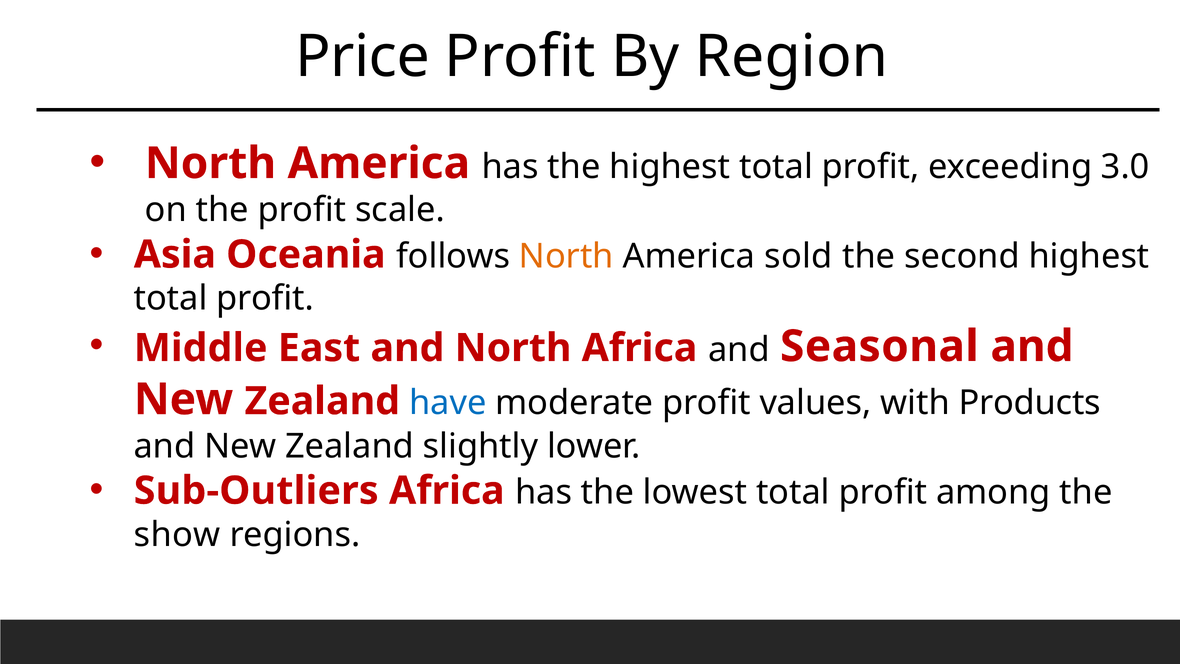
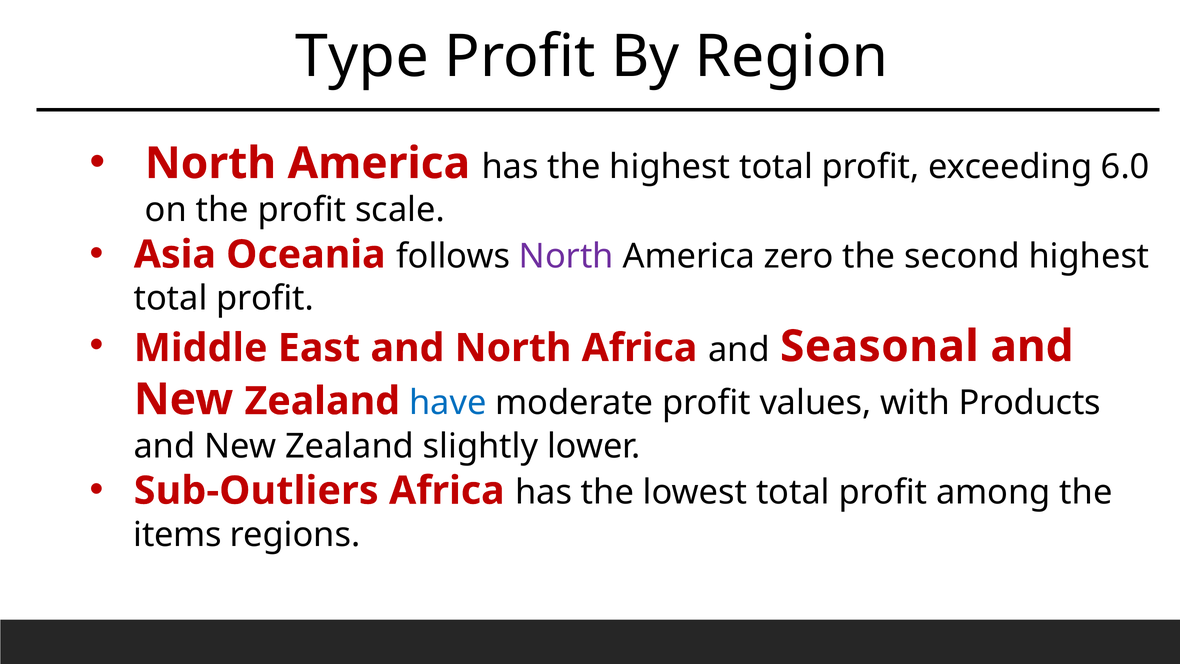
Price: Price -> Type
3.0: 3.0 -> 6.0
North at (566, 256) colour: orange -> purple
sold: sold -> zero
show: show -> items
